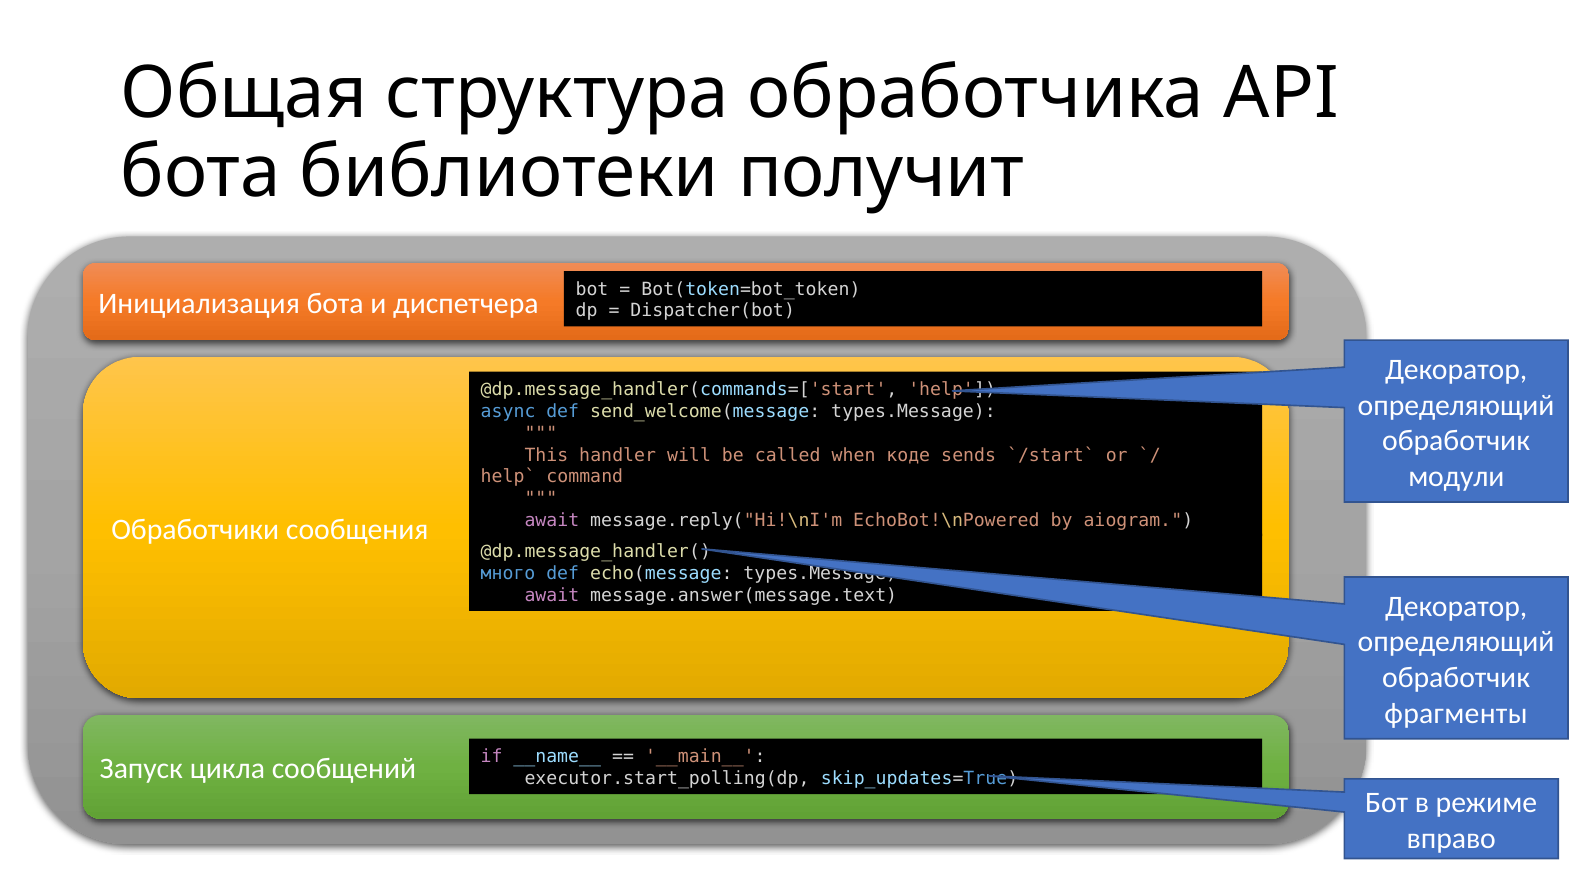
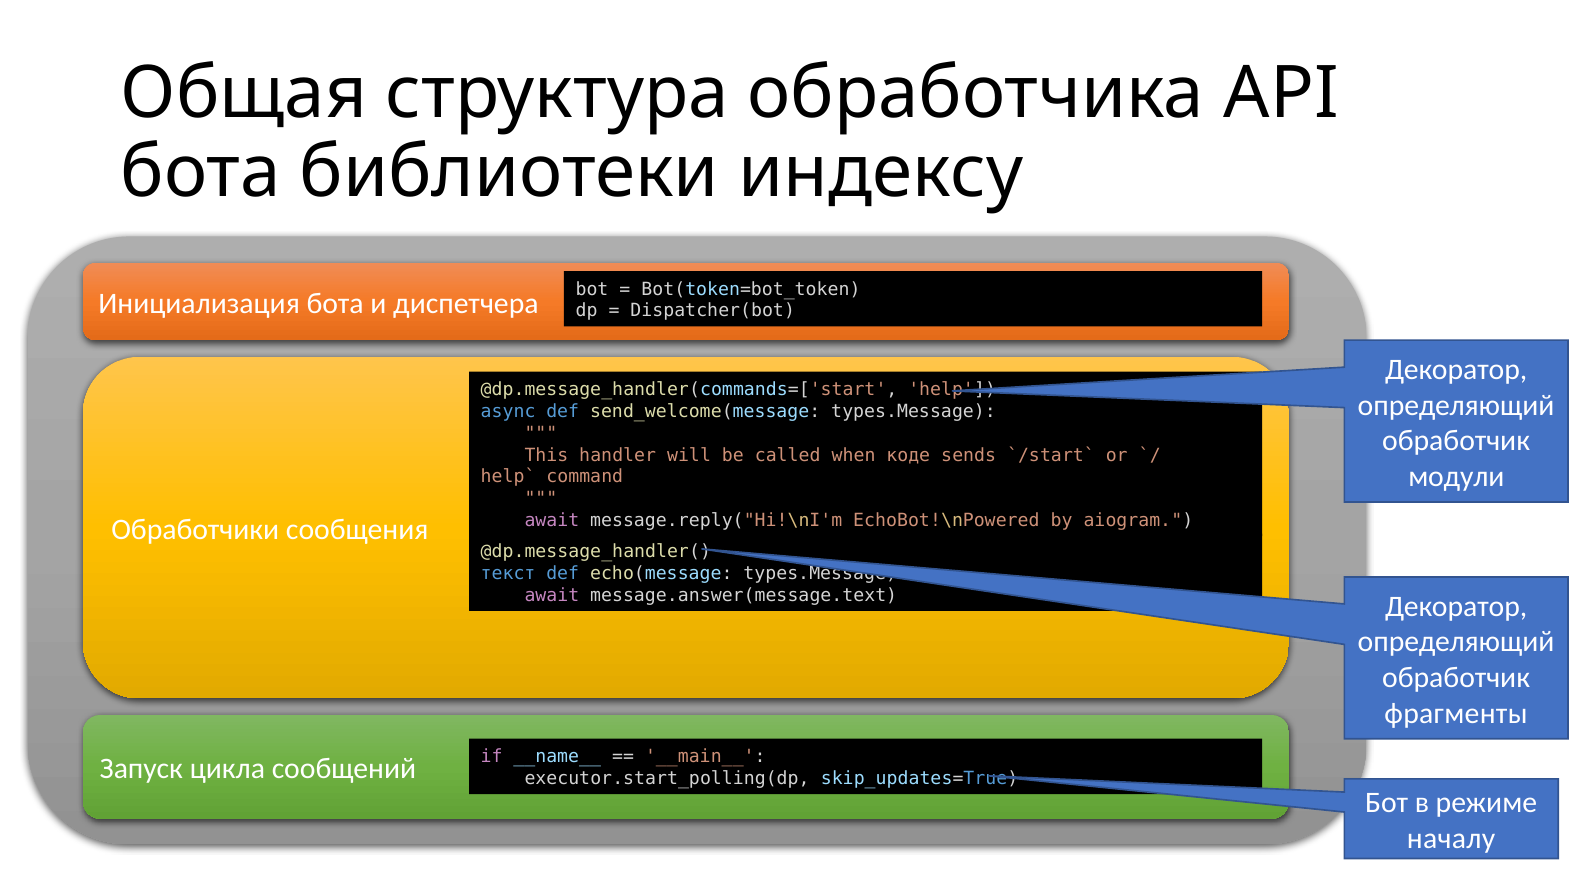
получит: получит -> индексу
много: много -> текст
вправо: вправо -> началу
